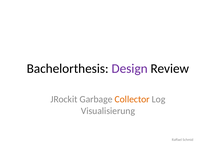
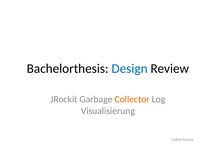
Design colour: purple -> blue
